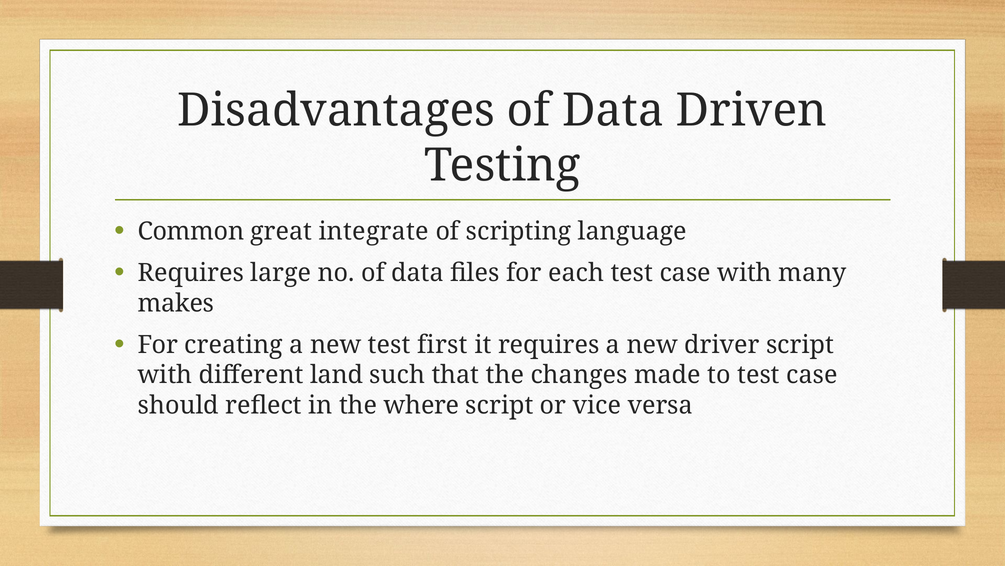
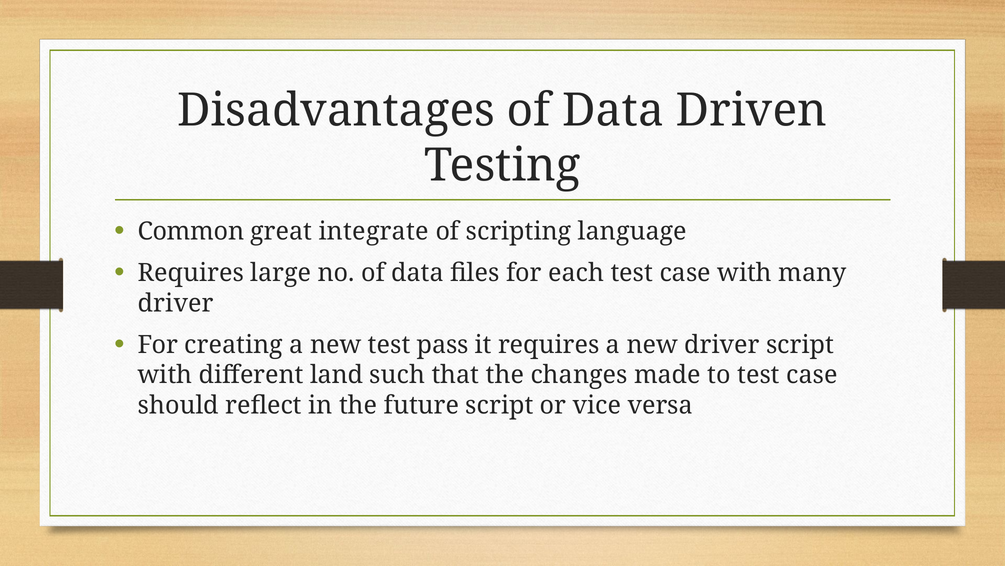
makes at (176, 303): makes -> driver
first: first -> pass
where: where -> future
